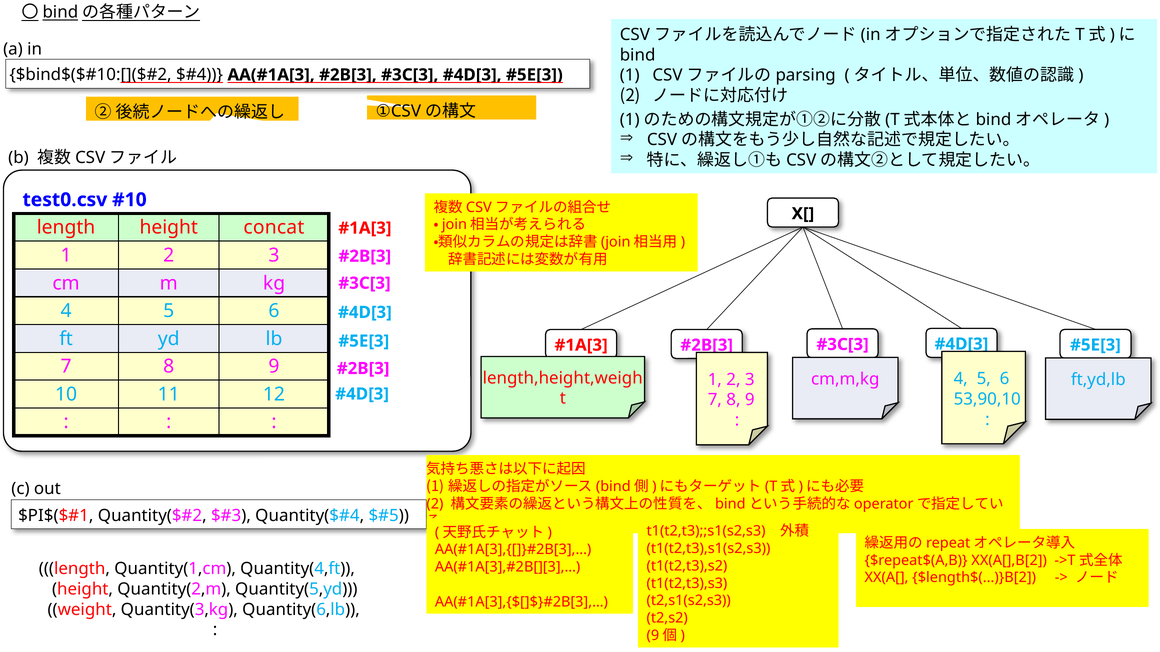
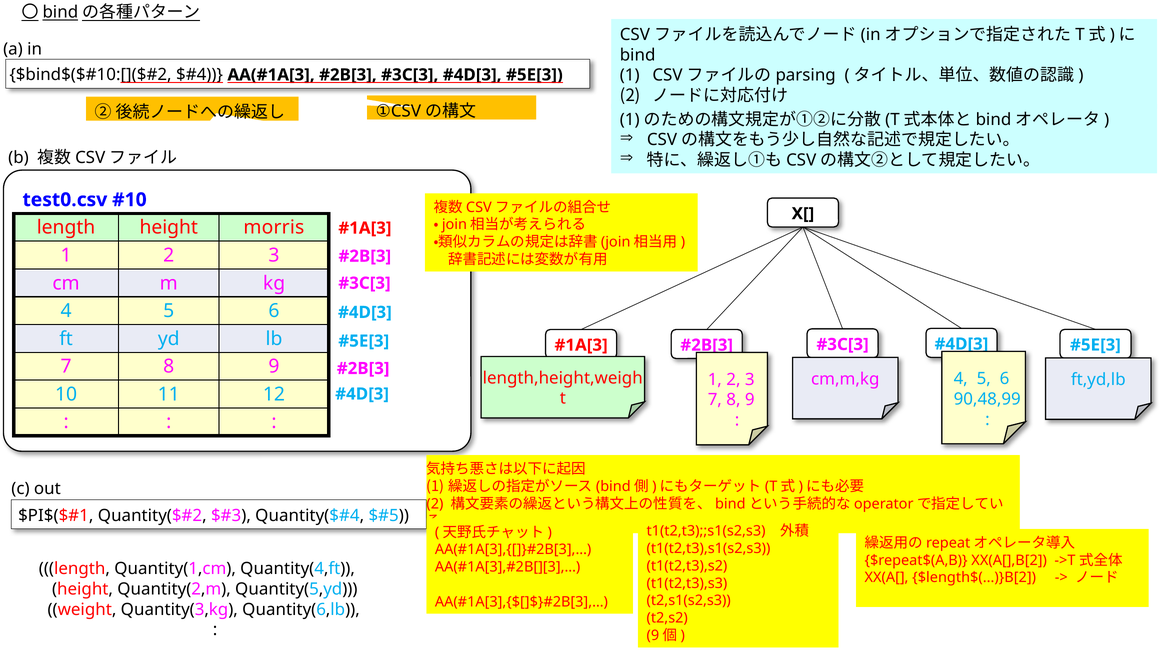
concat: concat -> morris
53,90,10: 53,90,10 -> 90,48,99
